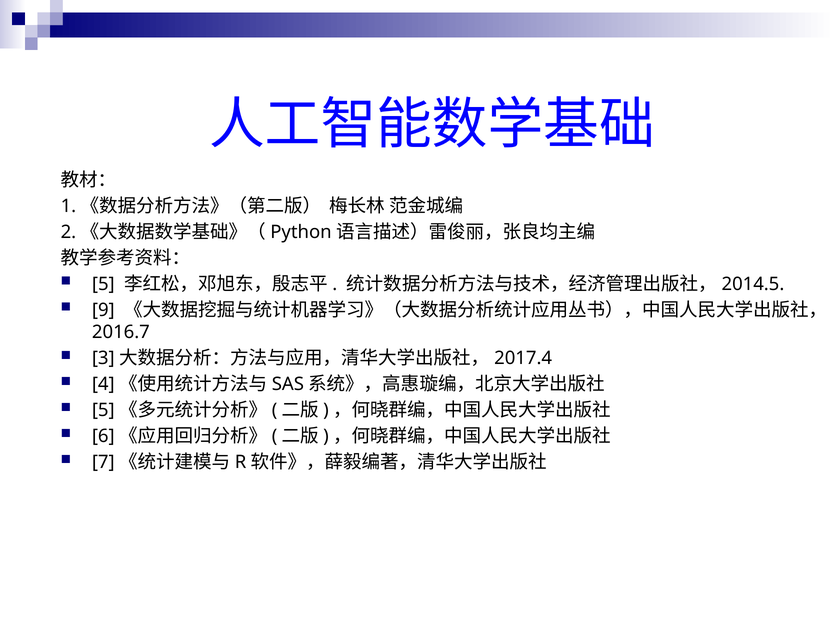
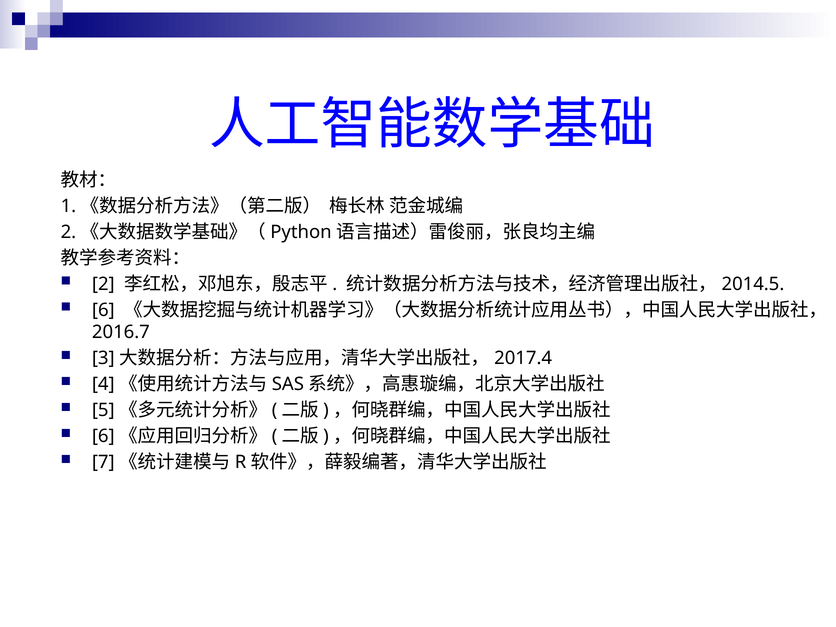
5: 5 -> 2
9: 9 -> 6
